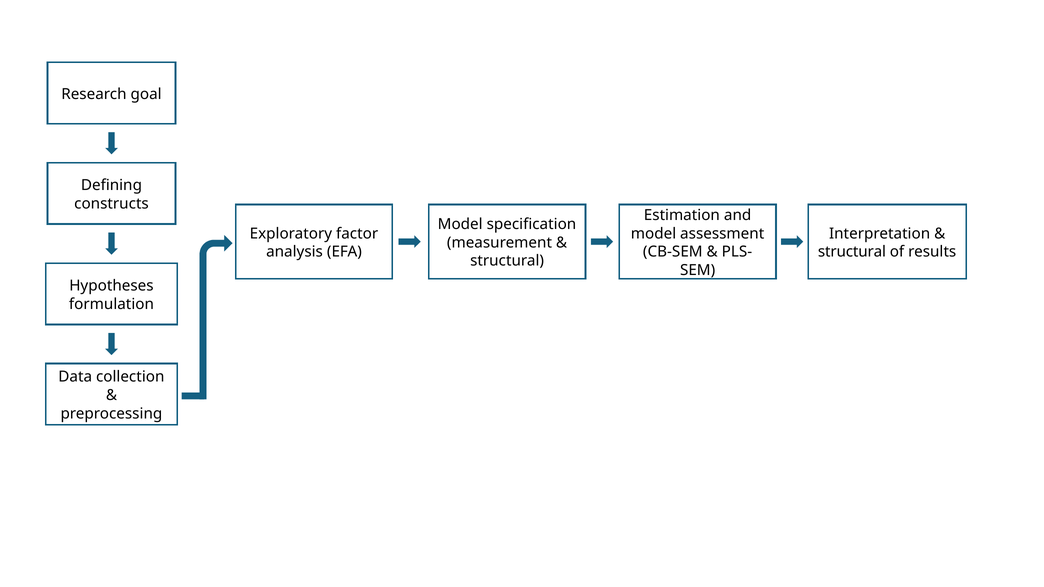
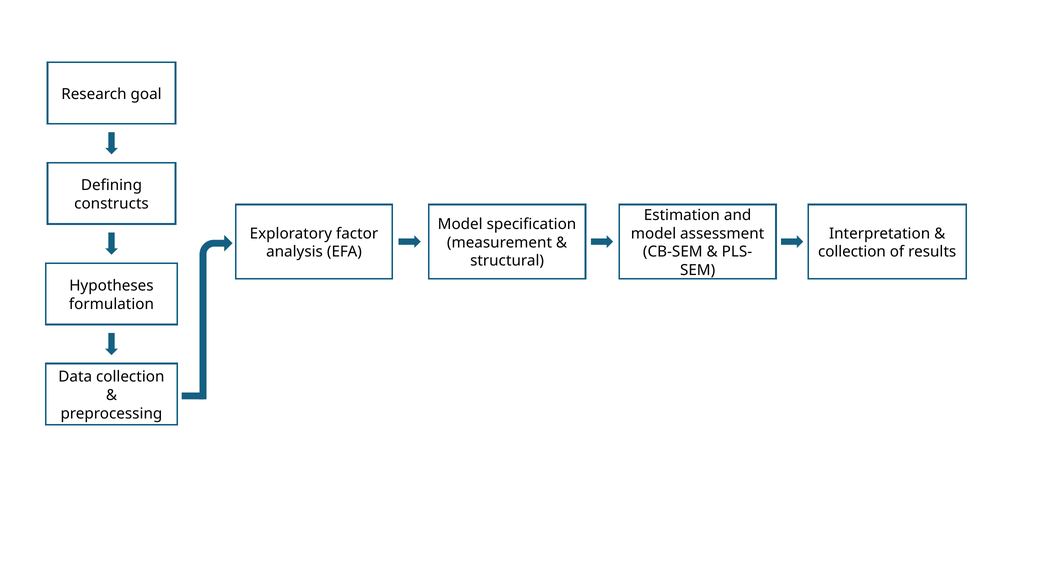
structural at (852, 252): structural -> collection
